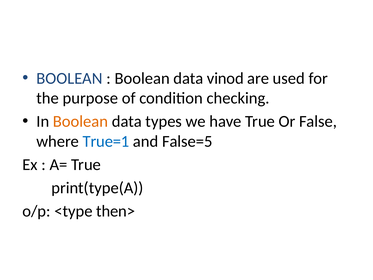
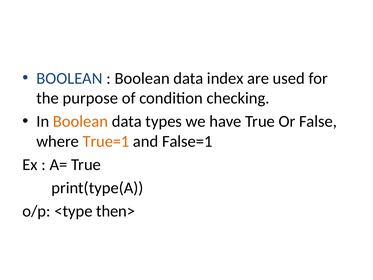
vinod: vinod -> index
True=1 colour: blue -> orange
False=5: False=5 -> False=1
